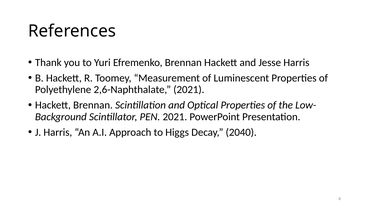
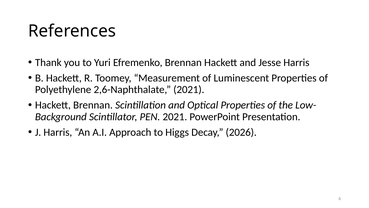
2040: 2040 -> 2026
